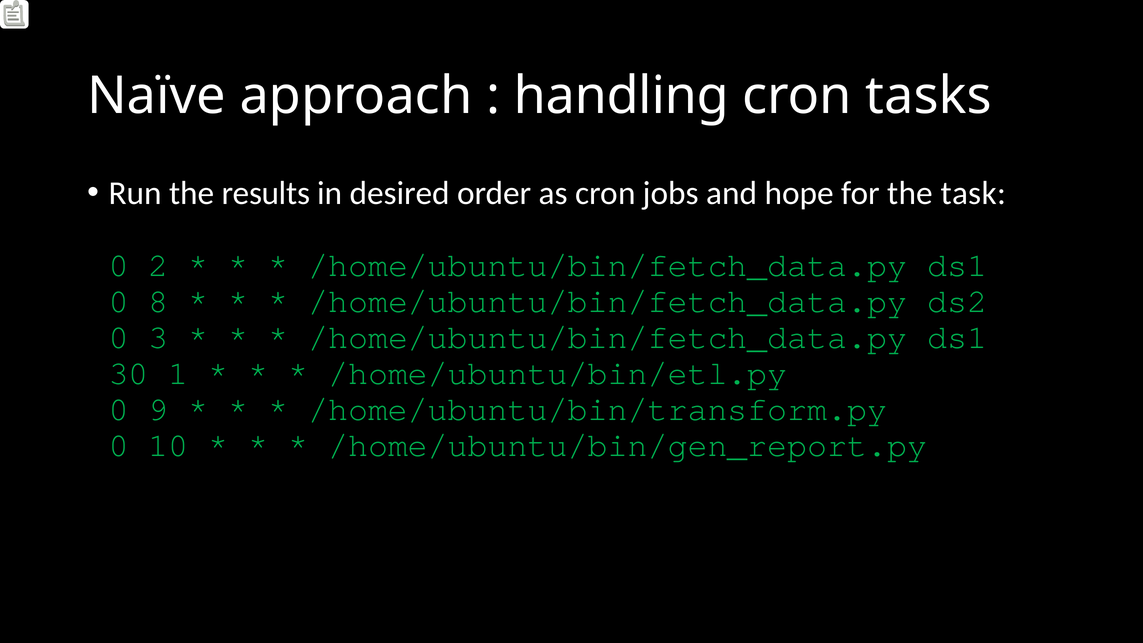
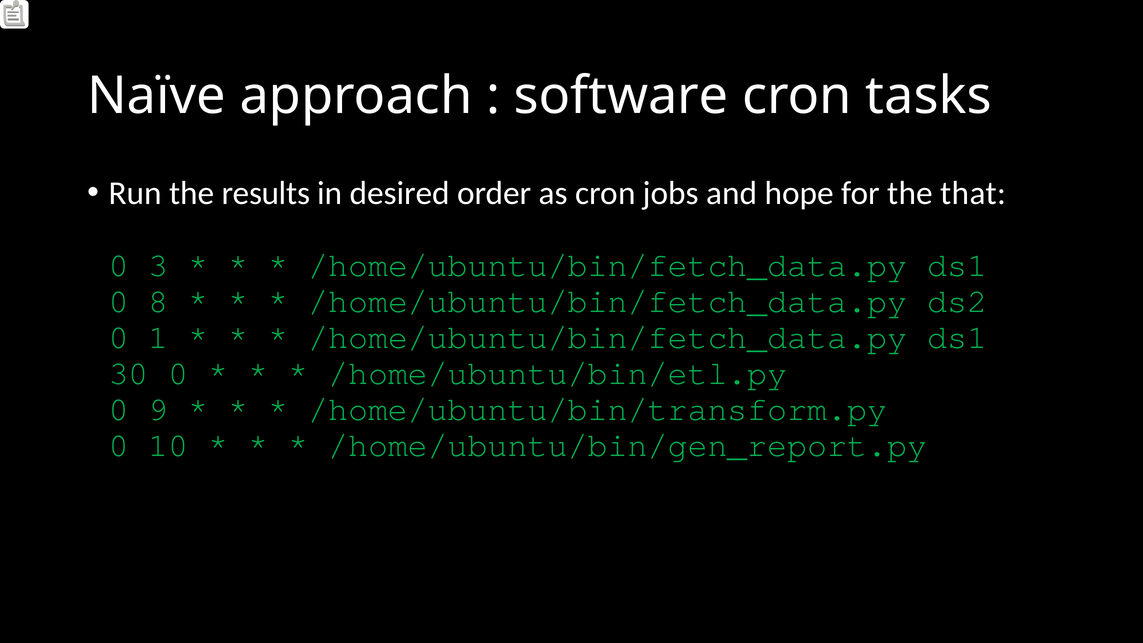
handling: handling -> software
task: task -> that
2: 2 -> 3
3: 3 -> 1
30 1: 1 -> 0
